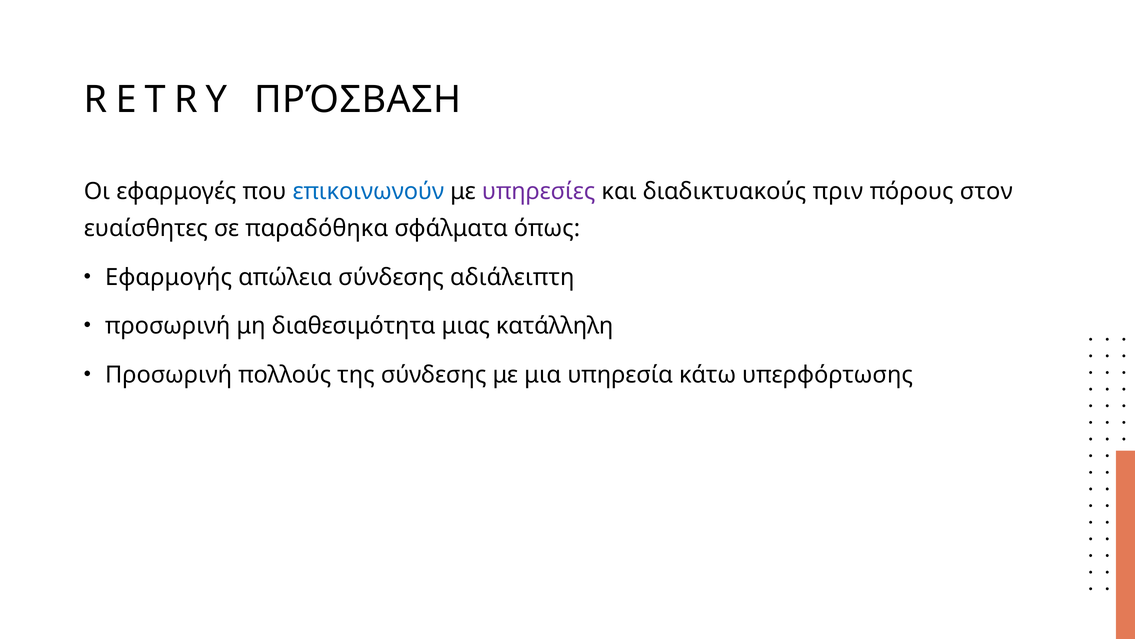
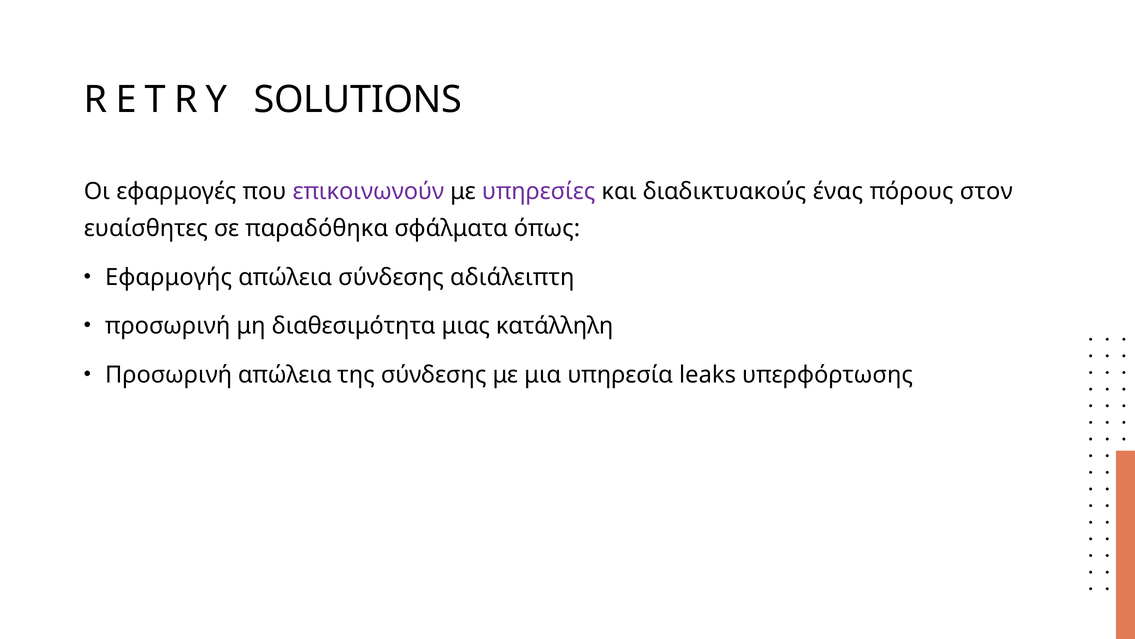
ΠΡΌΣΒΑΣΗ: ΠΡΌΣΒΑΣΗ -> SOLUTIONS
επικοινωνούν colour: blue -> purple
πριν: πριν -> ένας
Προσωρινή πολλούς: πολλούς -> απώλεια
κάτω: κάτω -> leaks
